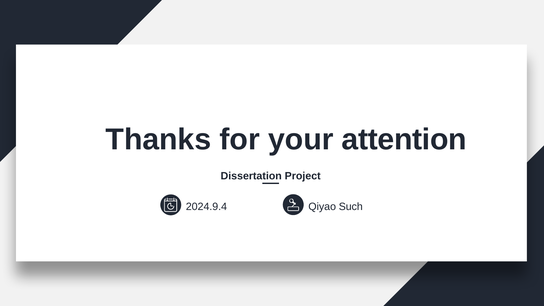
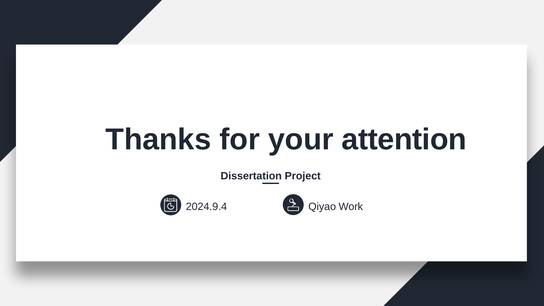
Such: Such -> Work
